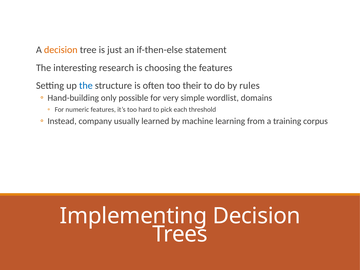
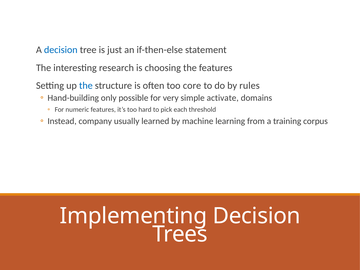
decision at (61, 50) colour: orange -> blue
their: their -> core
wordlist: wordlist -> activate
